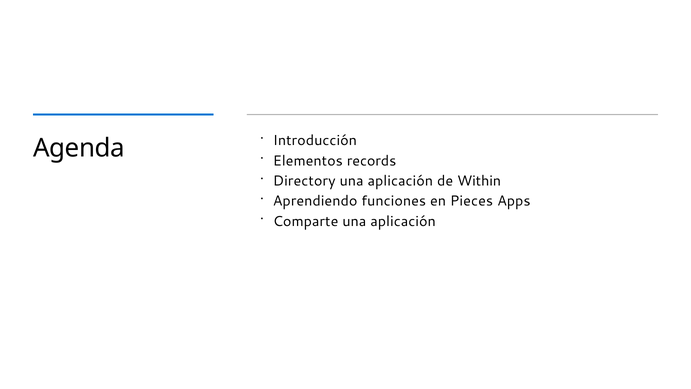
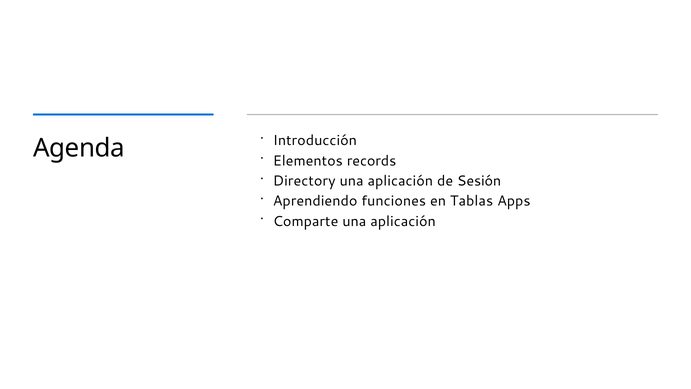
Within: Within -> Sesión
Pieces: Pieces -> Tablas
